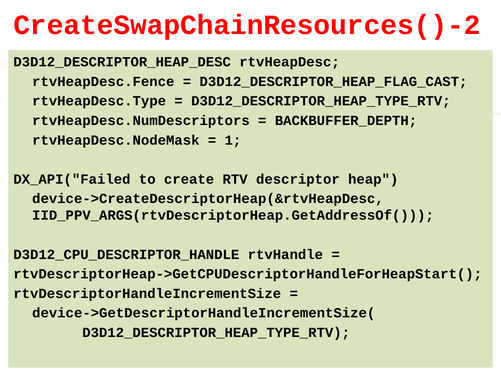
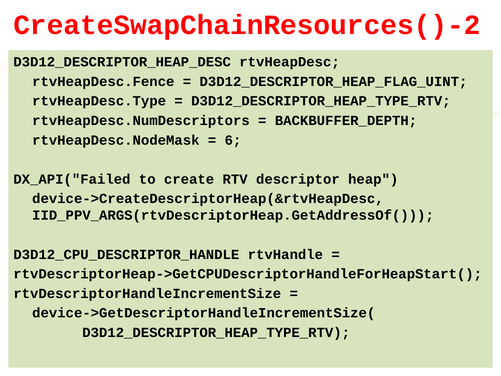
D3D12_DESCRIPTOR_HEAP_FLAG_CAST: D3D12_DESCRIPTOR_HEAP_FLAG_CAST -> D3D12_DESCRIPTOR_HEAP_FLAG_UINT
1: 1 -> 6
